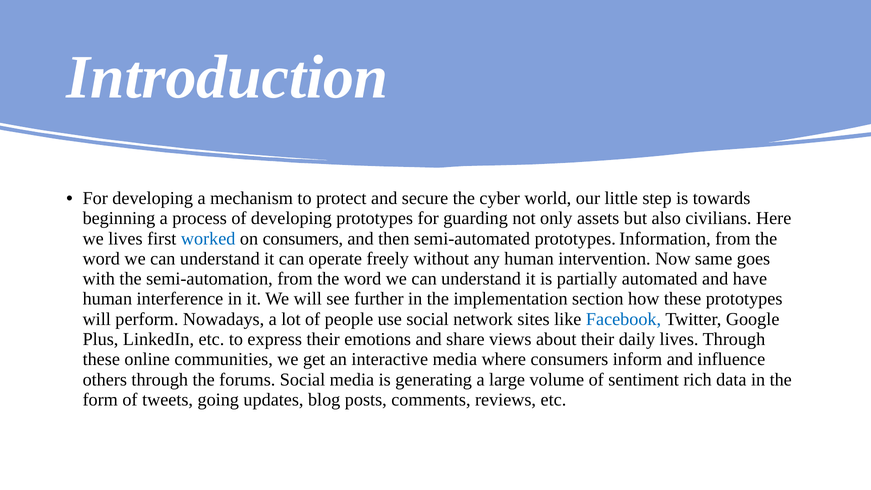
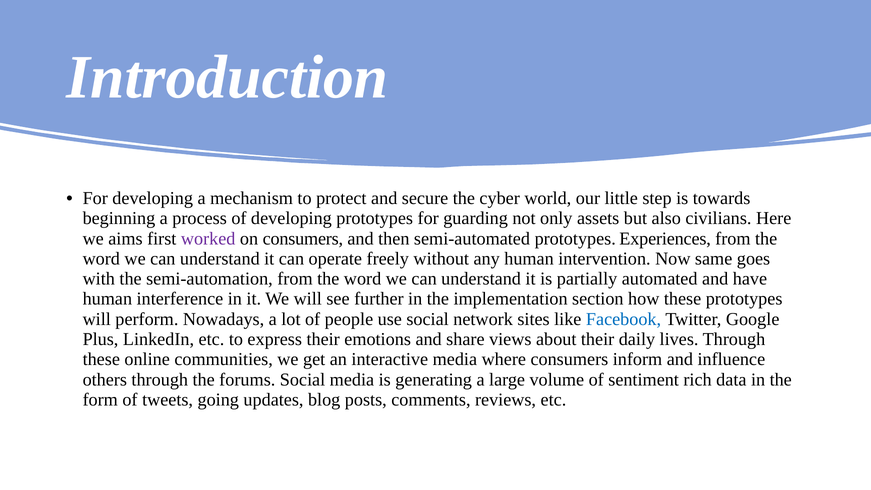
we lives: lives -> aims
worked colour: blue -> purple
Information: Information -> Experiences
